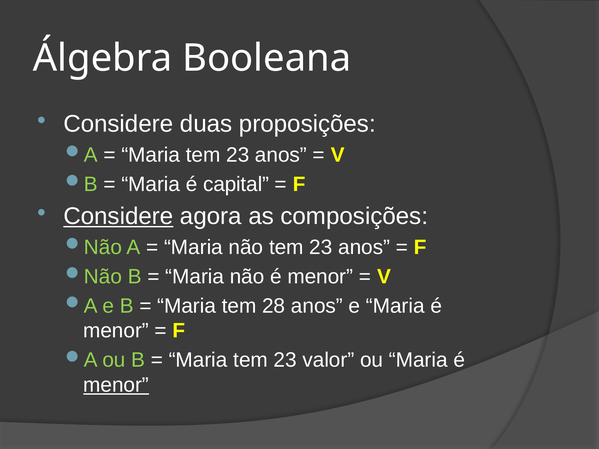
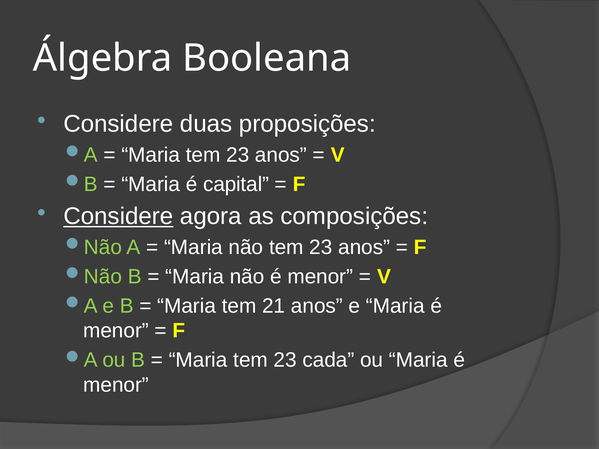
28: 28 -> 21
valor: valor -> cada
menor at (116, 385) underline: present -> none
